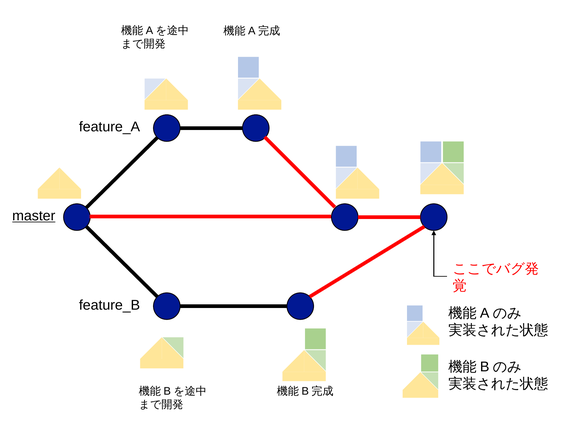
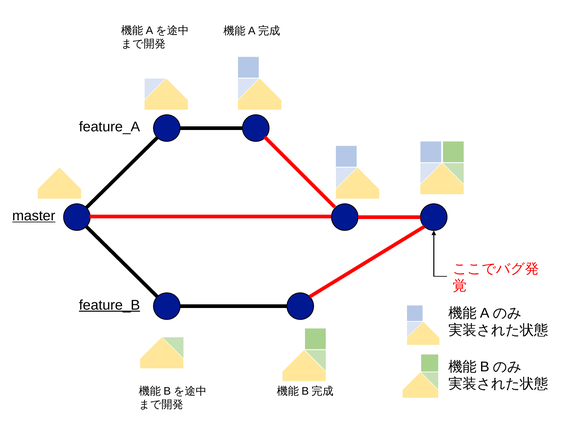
feature_B underline: none -> present
